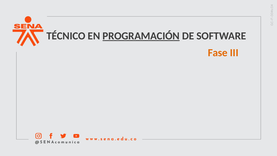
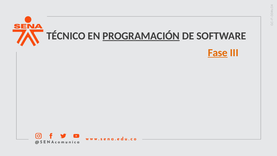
Fase underline: none -> present
